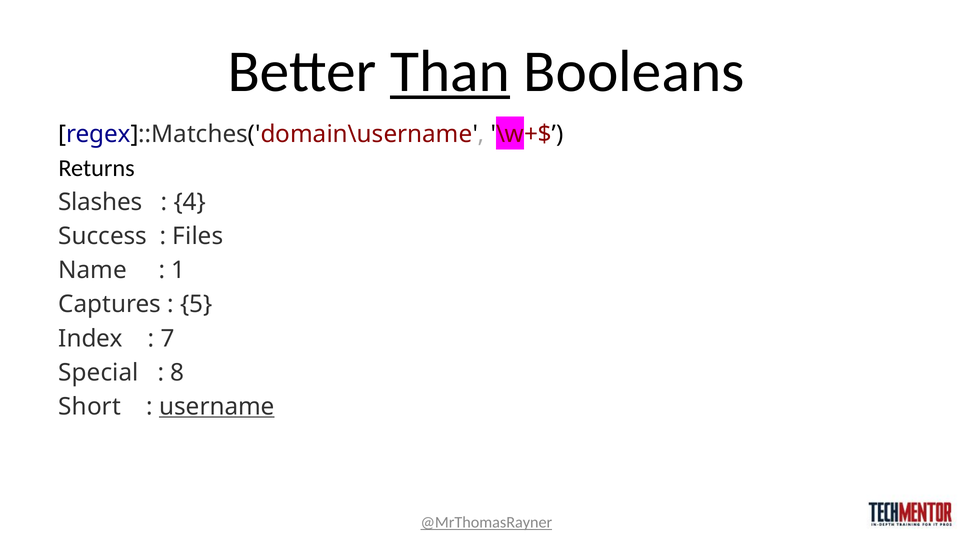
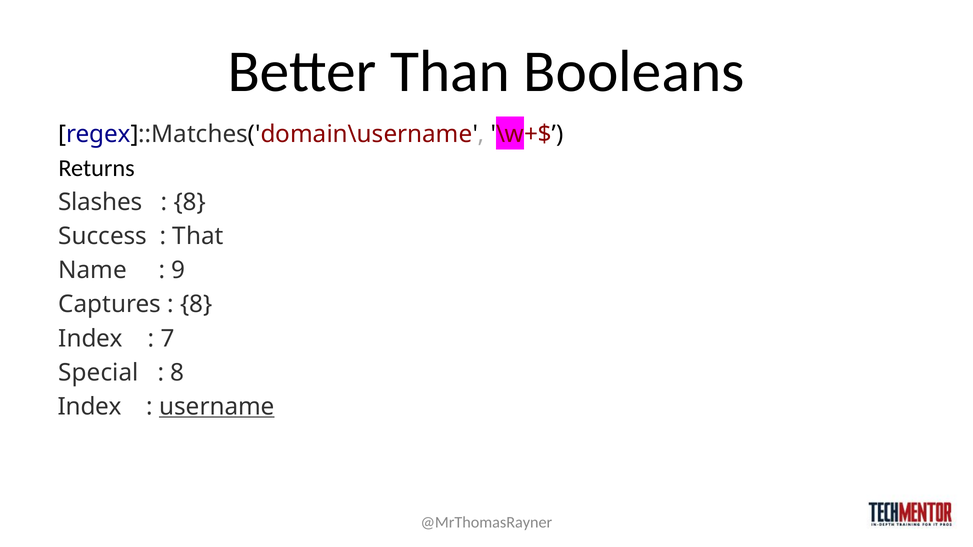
Than underline: present -> none
4 at (190, 202): 4 -> 8
Files: Files -> That
1: 1 -> 9
5 at (196, 305): 5 -> 8
Short at (90, 407): Short -> Index
@MrThomasRayner underline: present -> none
